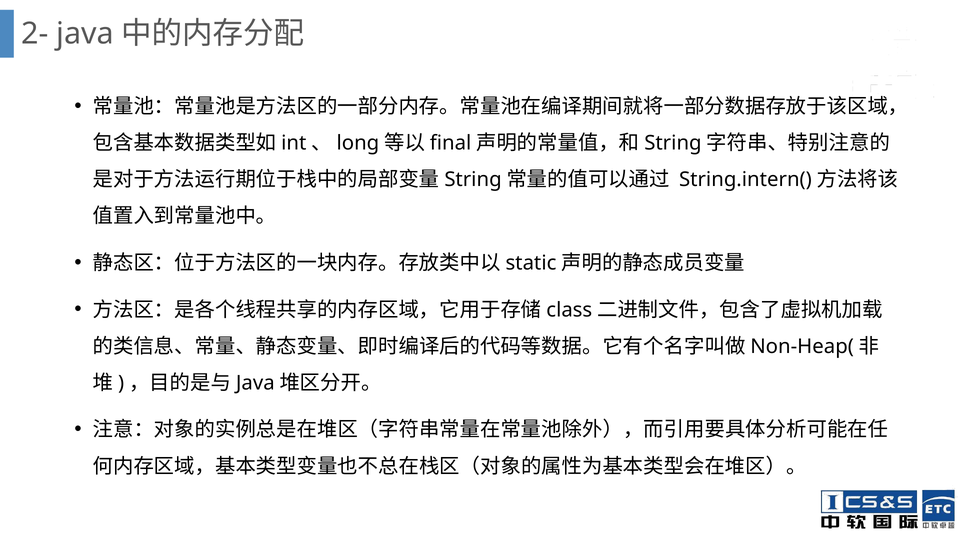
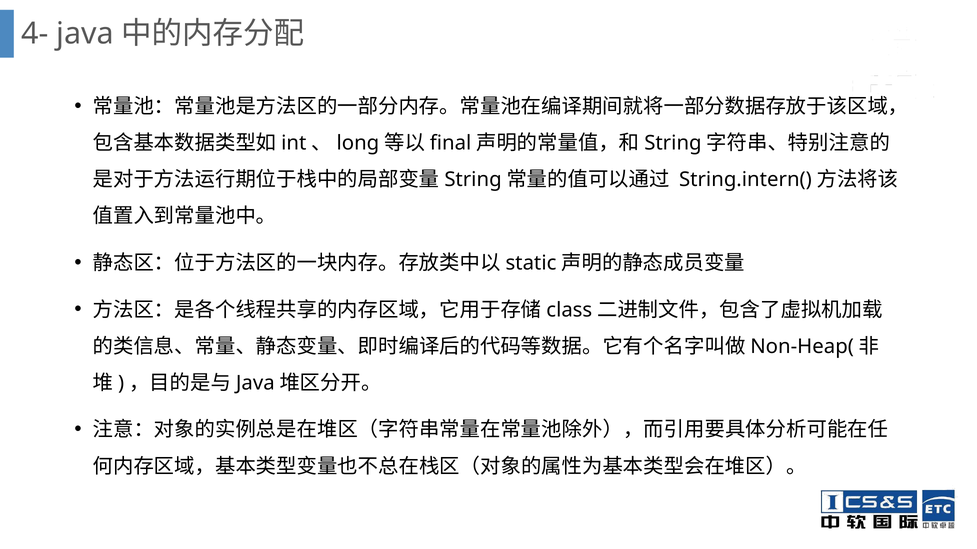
2-: 2- -> 4-
